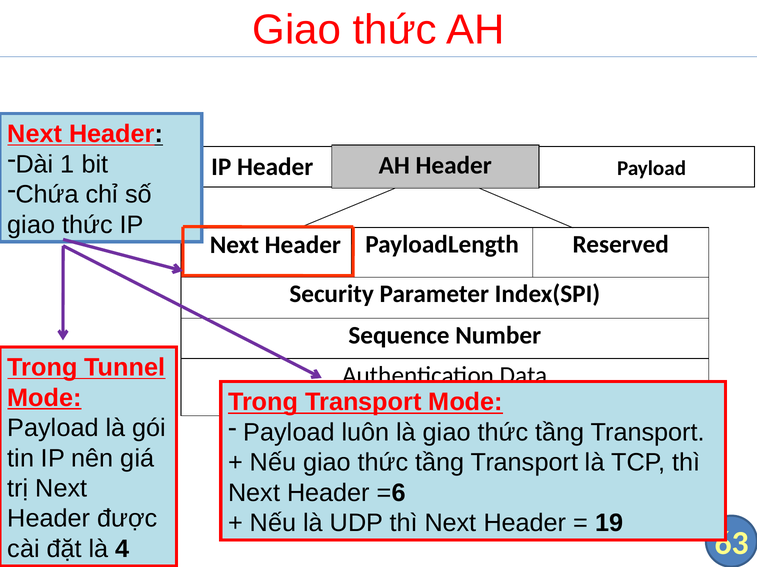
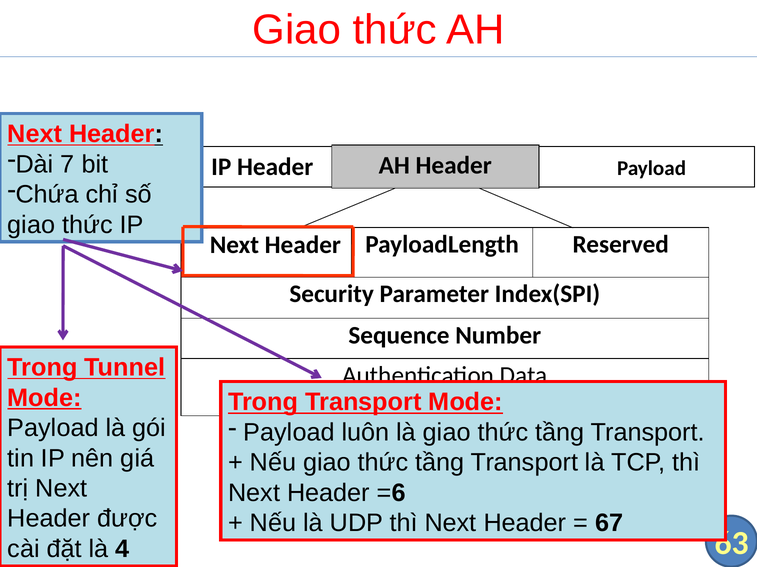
1: 1 -> 7
19: 19 -> 67
